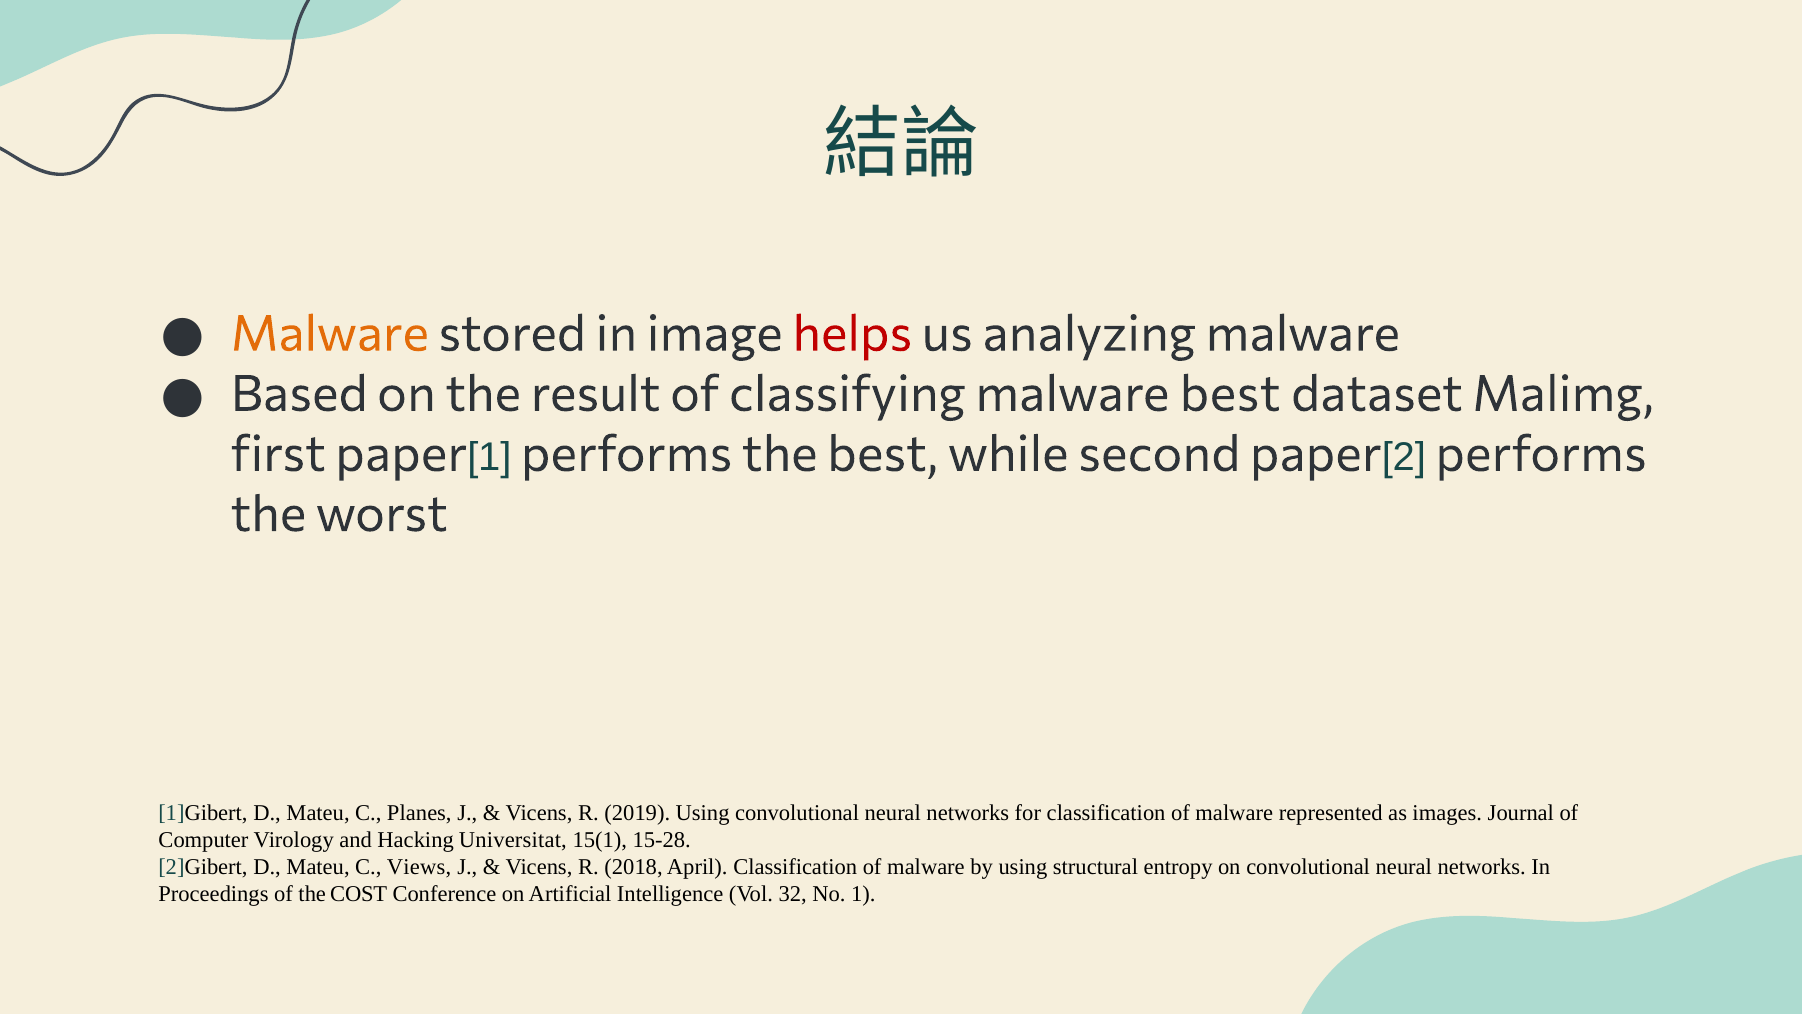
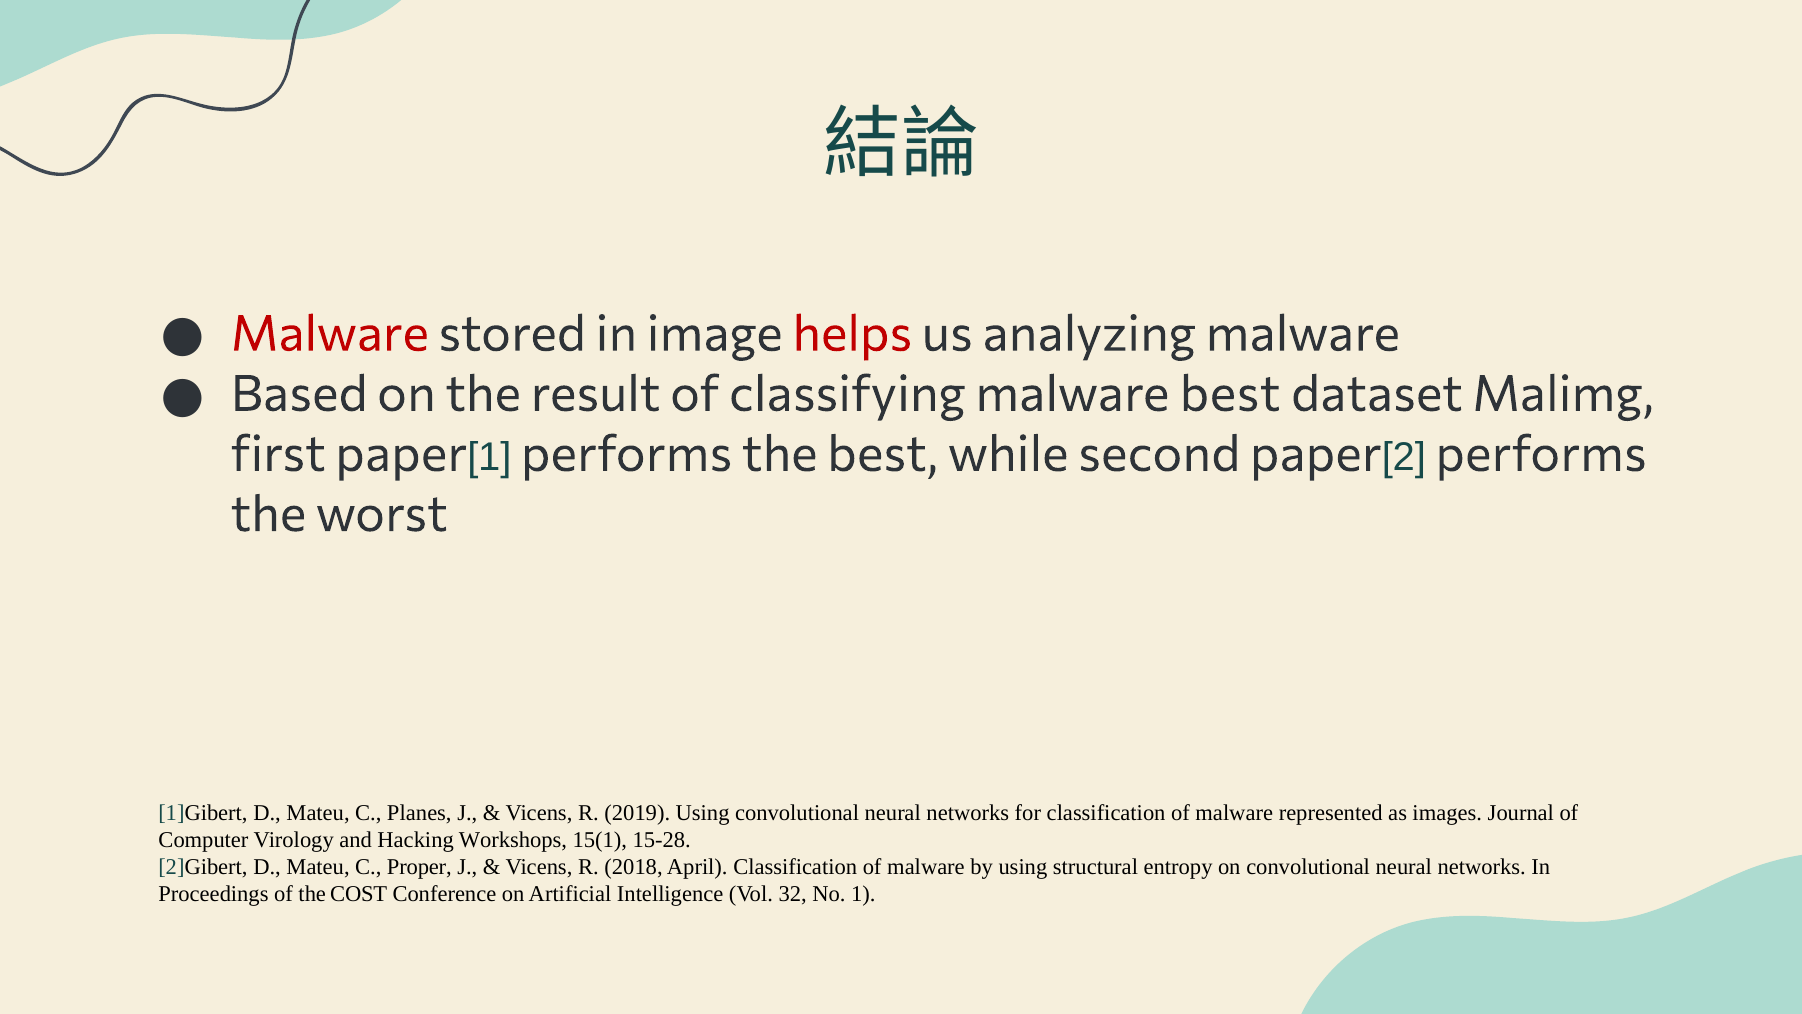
Malware at (330, 334) colour: orange -> red
Universitat: Universitat -> Workshops
Views: Views -> Proper
